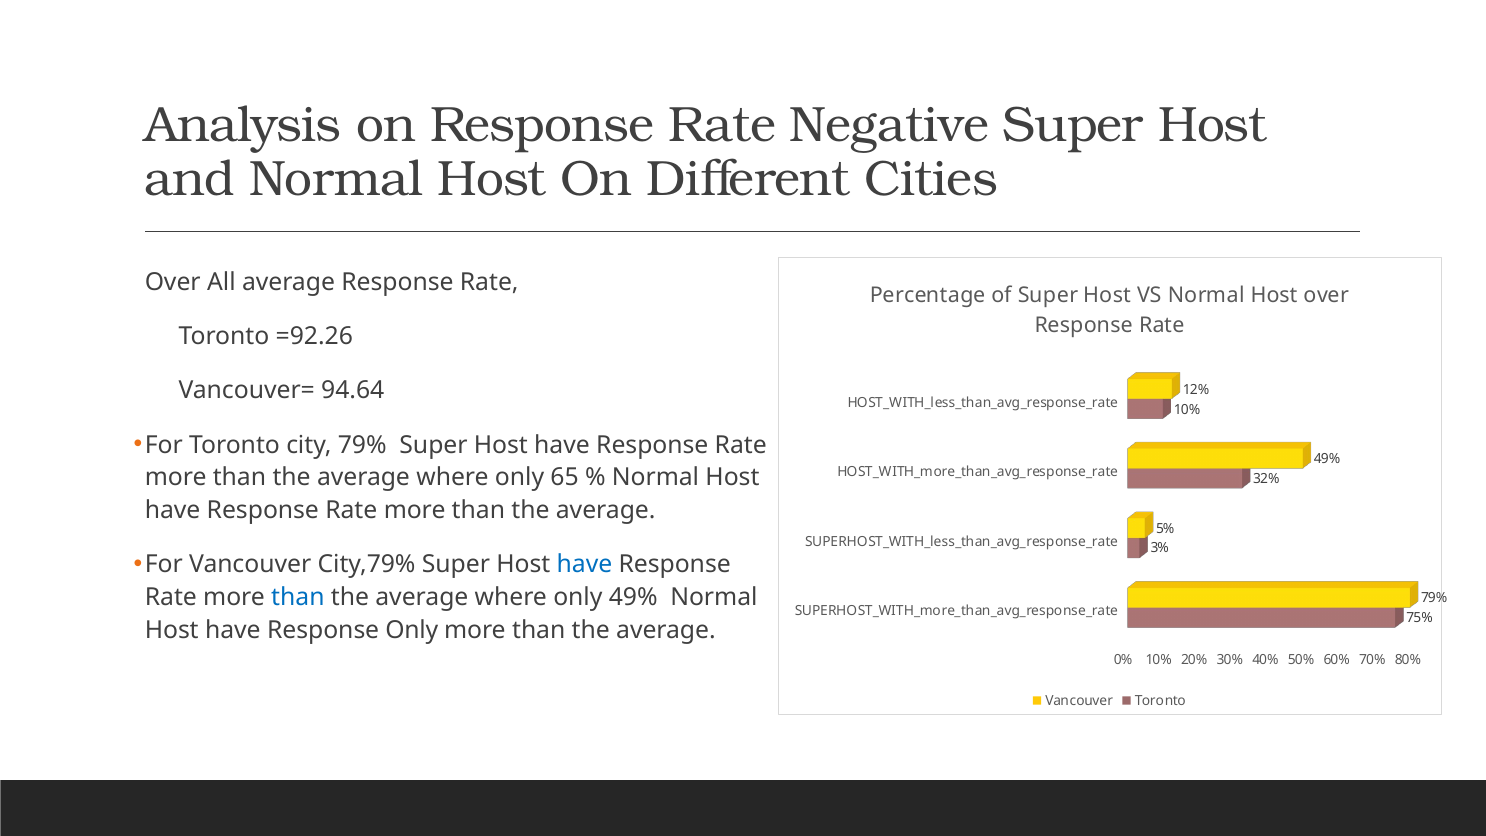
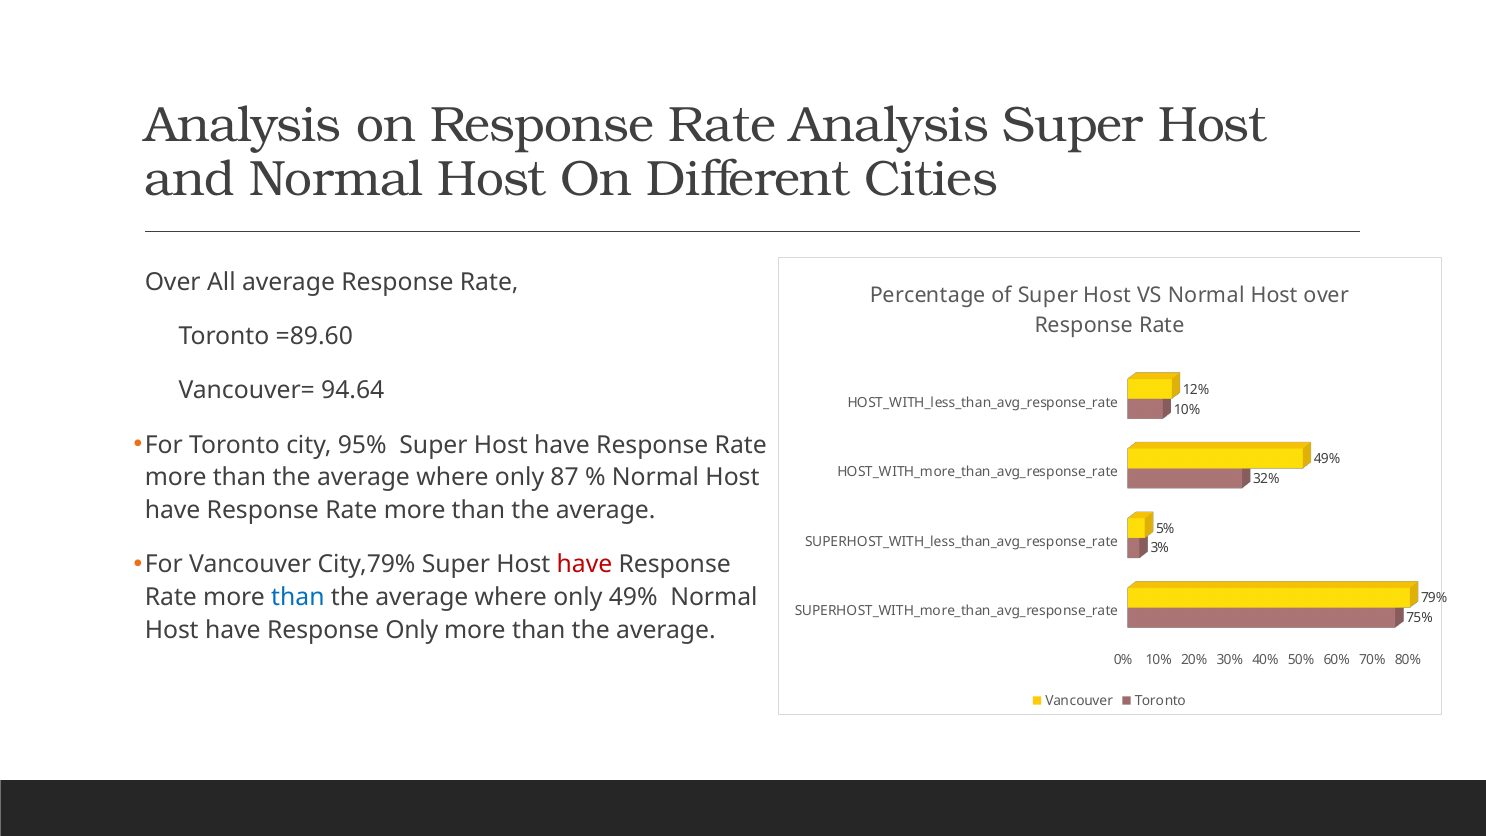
Rate Negative: Negative -> Analysis
=92.26: =92.26 -> =89.60
city 79%: 79% -> 95%
65: 65 -> 87
have at (585, 565) colour: blue -> red
